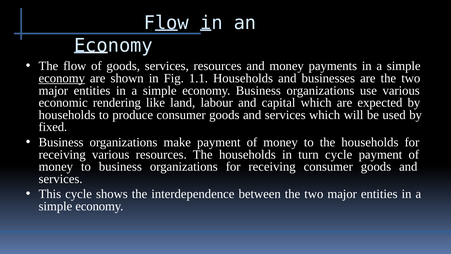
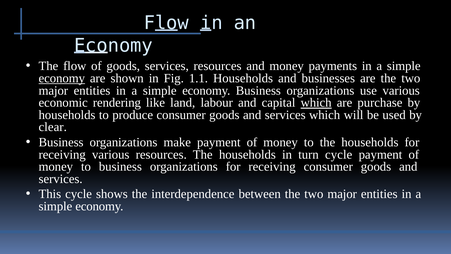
which at (316, 103) underline: none -> present
expected: expected -> purchase
fixed: fixed -> clear
